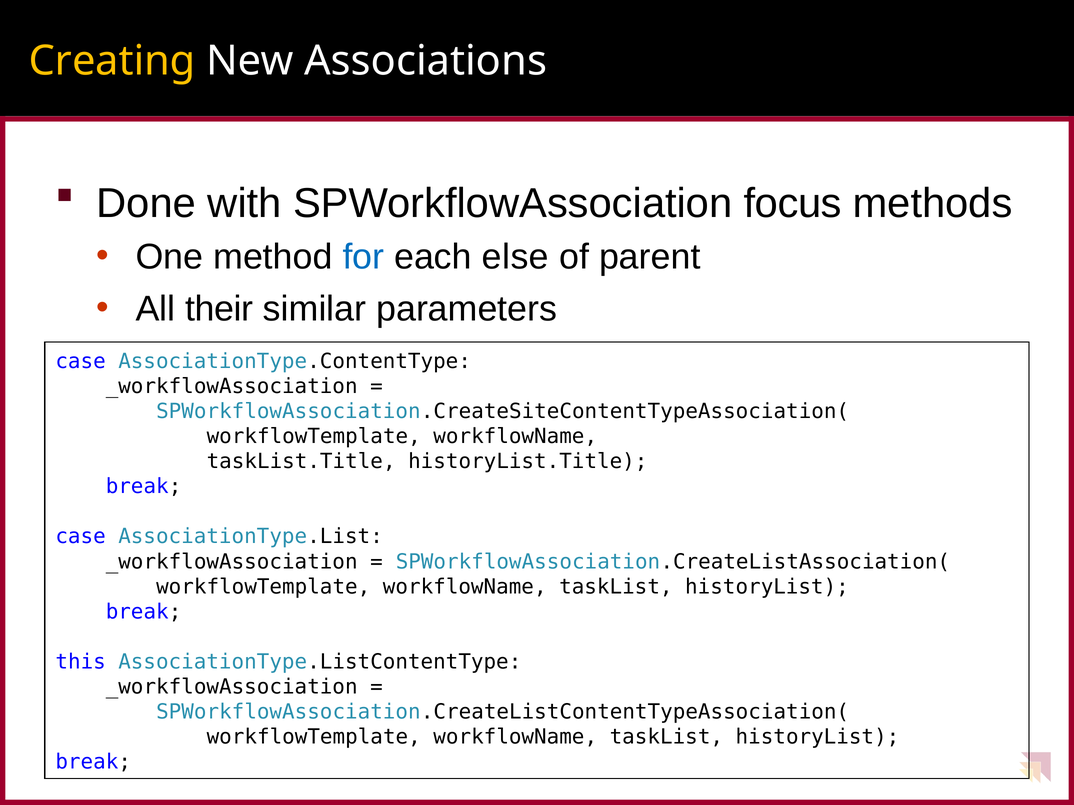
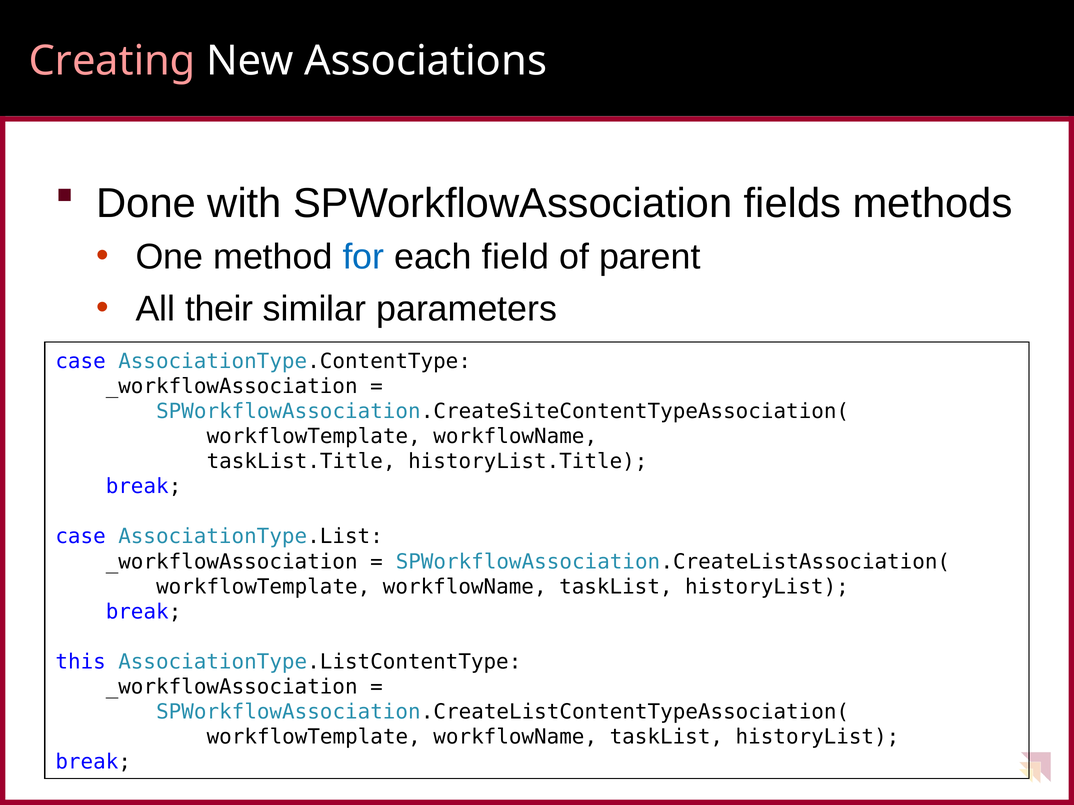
Creating colour: yellow -> pink
focus: focus -> fields
else: else -> field
